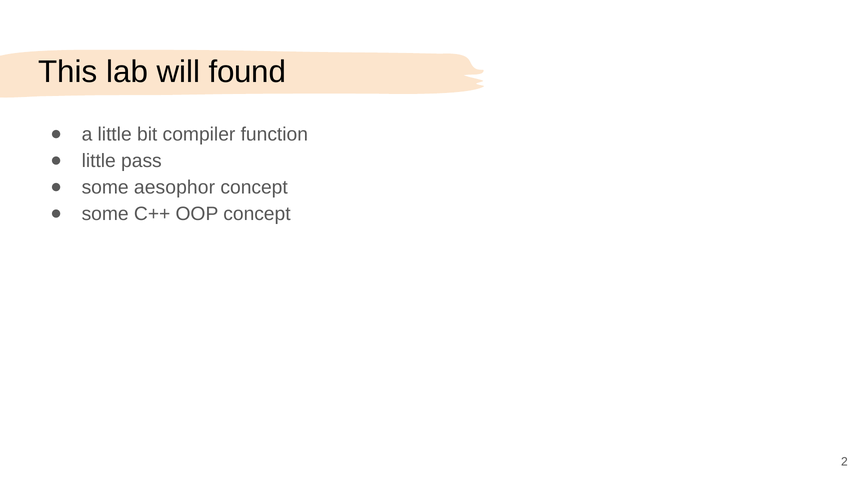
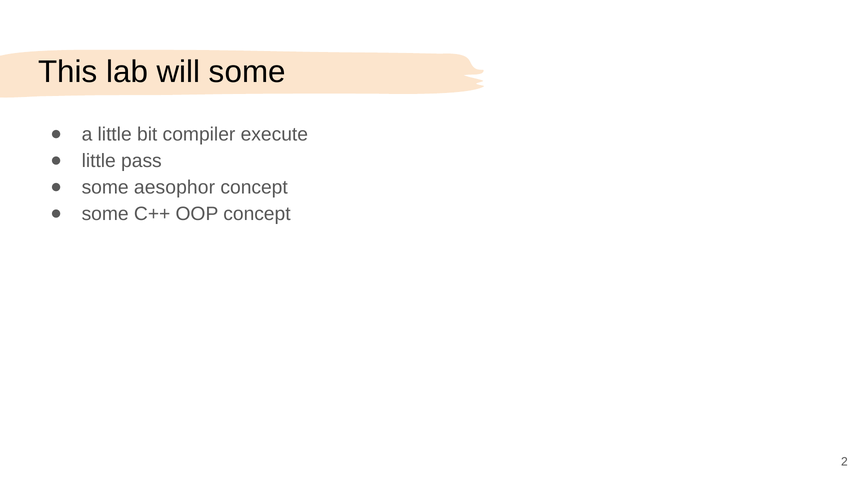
will found: found -> some
function: function -> execute
